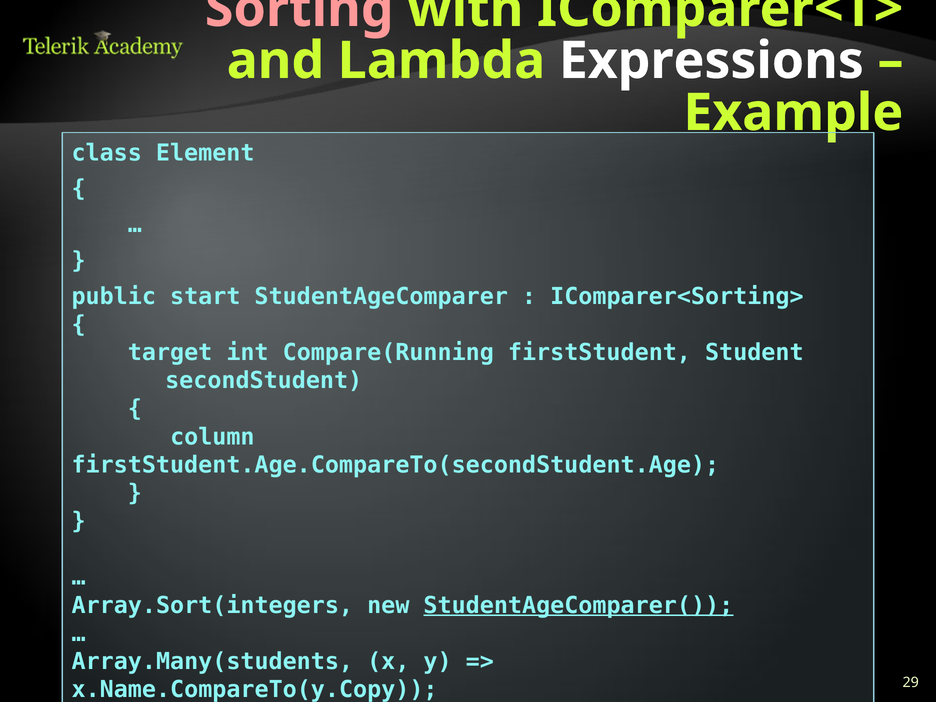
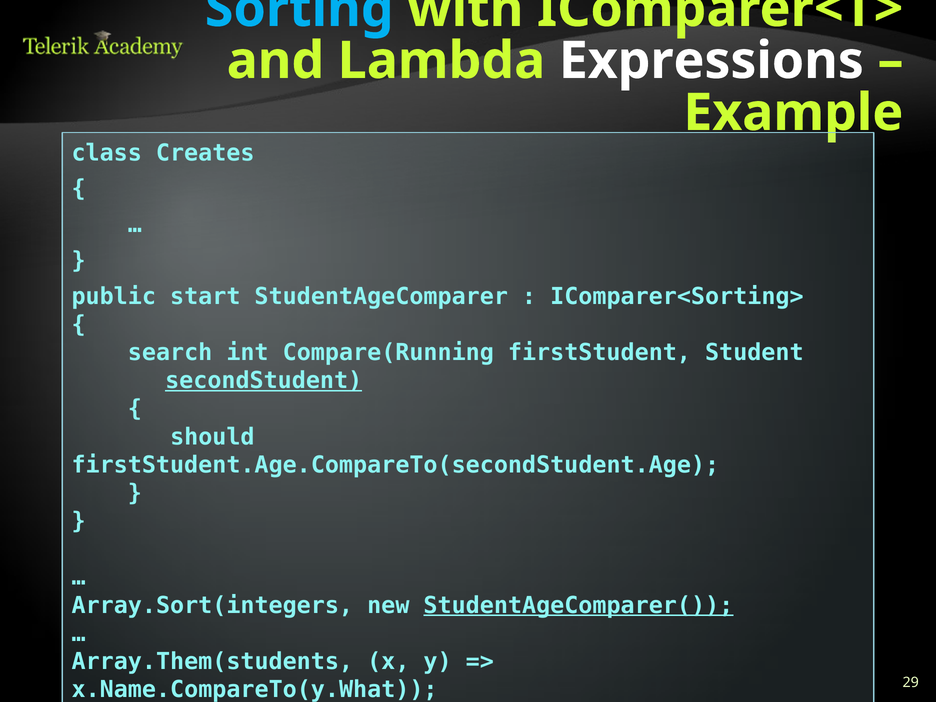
Sorting colour: pink -> light blue
Element: Element -> Creates
target: target -> search
secondStudent underline: none -> present
column: column -> should
Array.Many(students: Array.Many(students -> Array.Them(students
x.Name.CompareTo(y.Copy: x.Name.CompareTo(y.Copy -> x.Name.CompareTo(y.What
